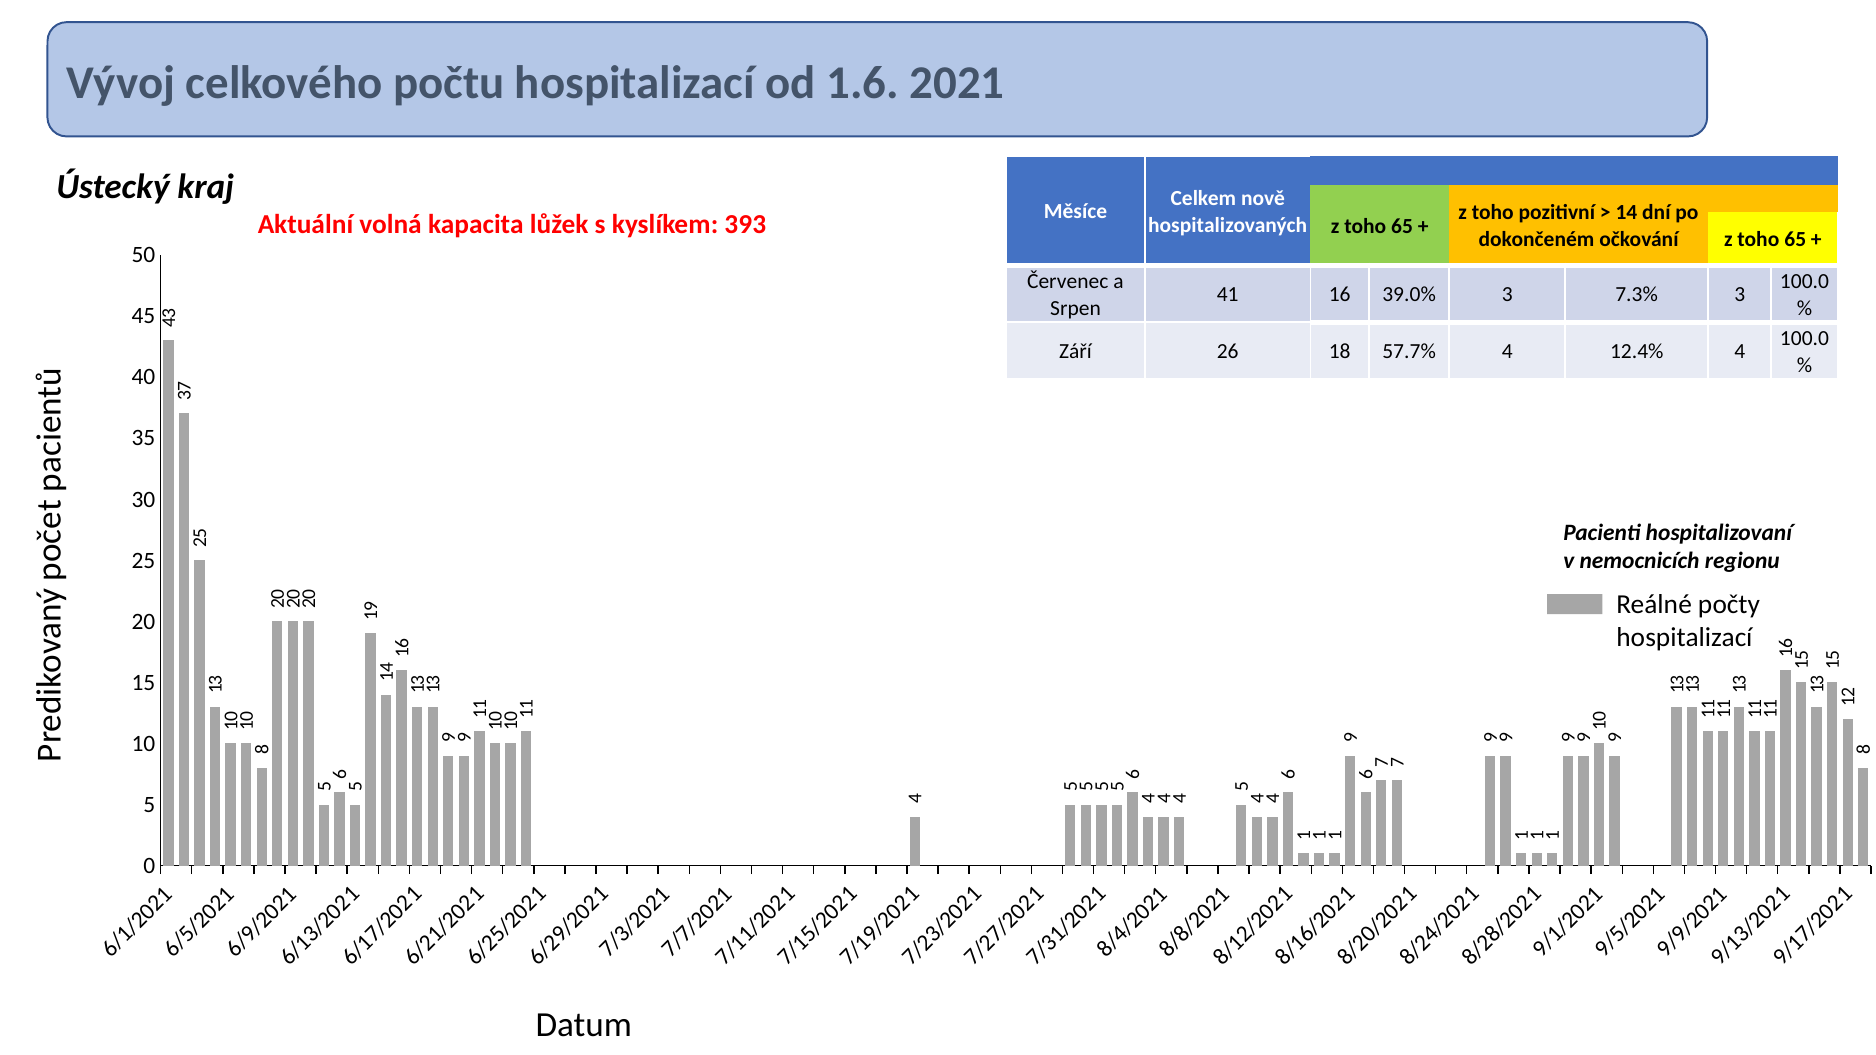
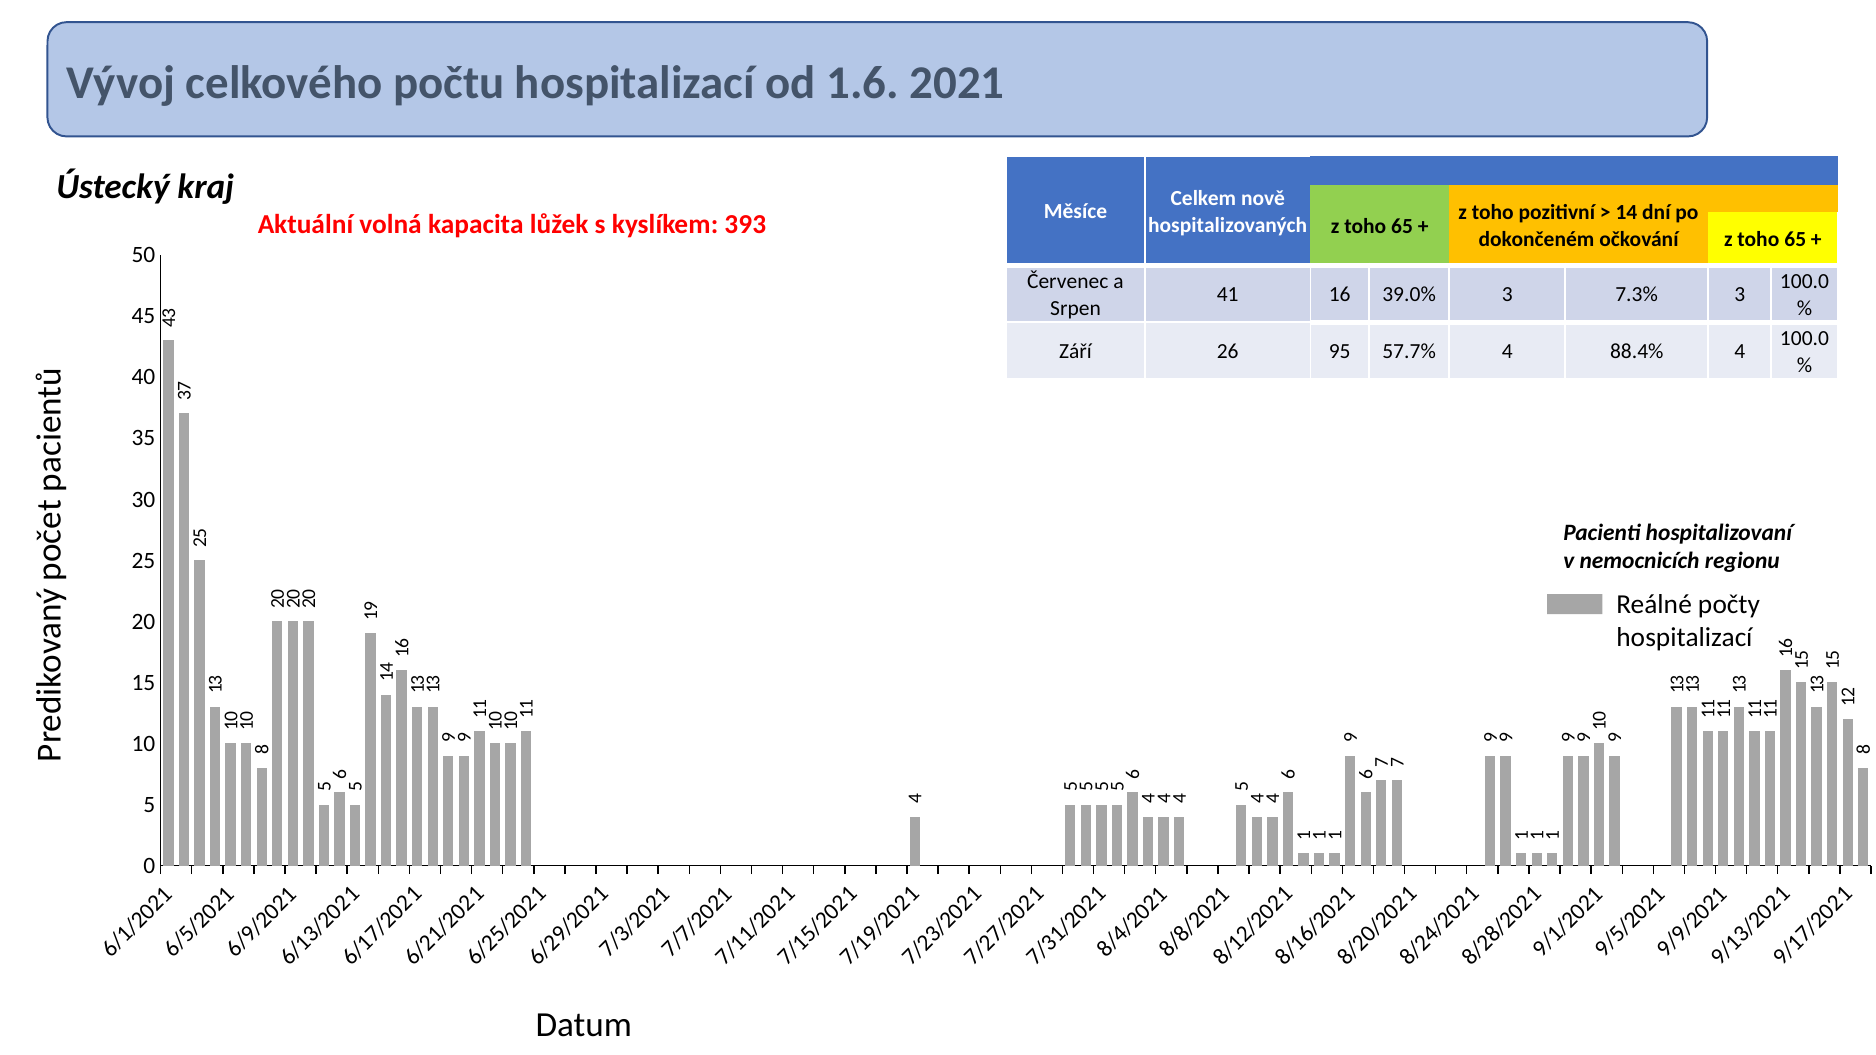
18: 18 -> 95
12.4%: 12.4% -> 88.4%
